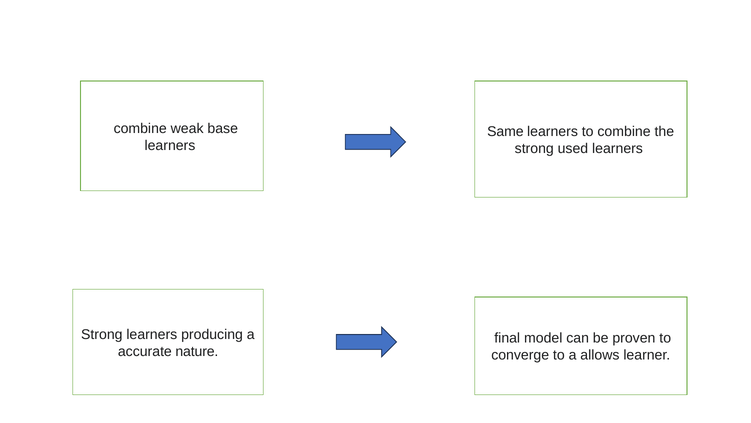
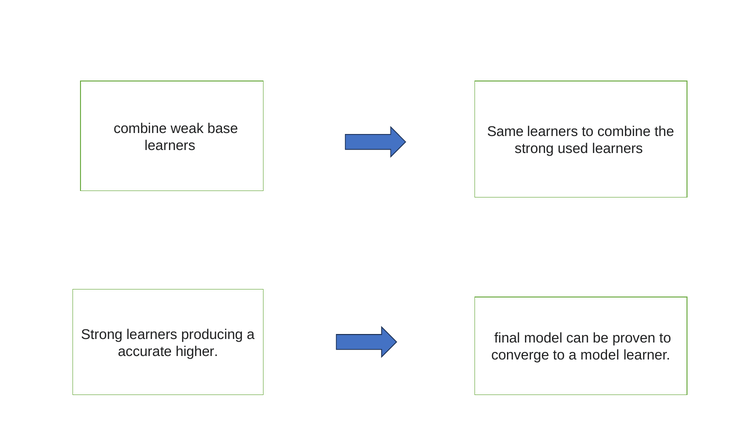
nature: nature -> higher
a allows: allows -> model
